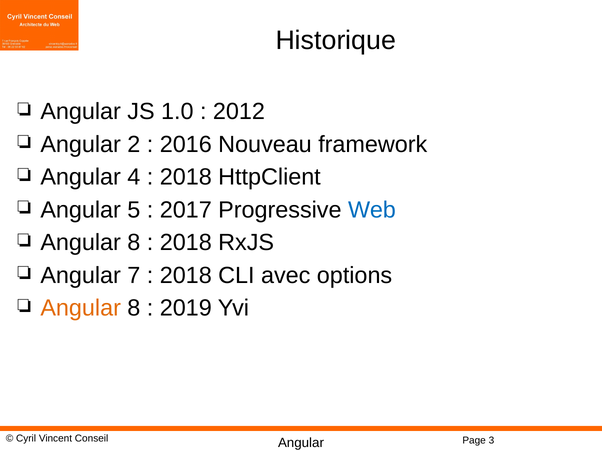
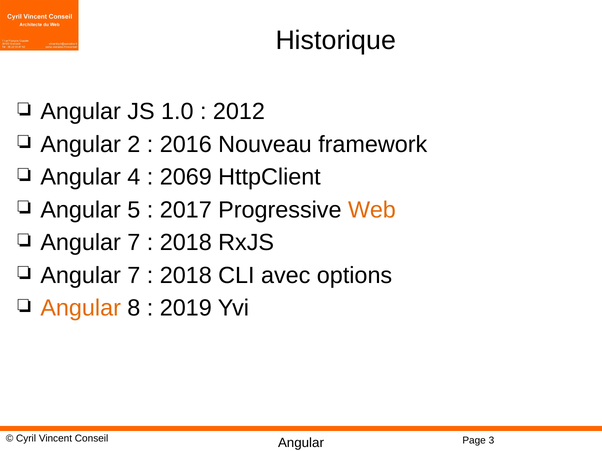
2018 at (186, 177): 2018 -> 2069
Web colour: blue -> orange
8 at (134, 243): 8 -> 7
